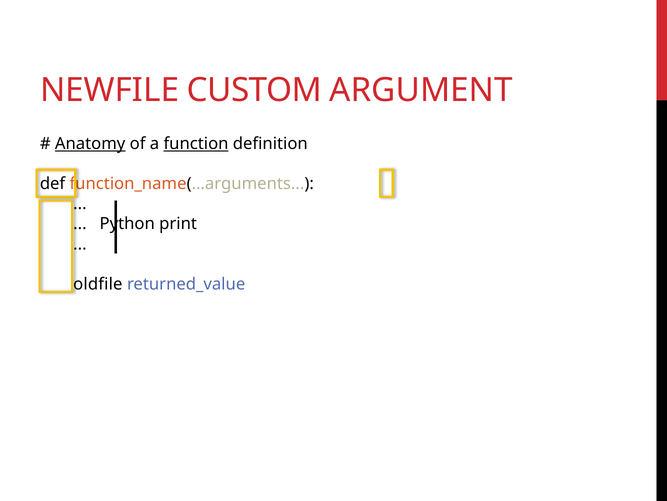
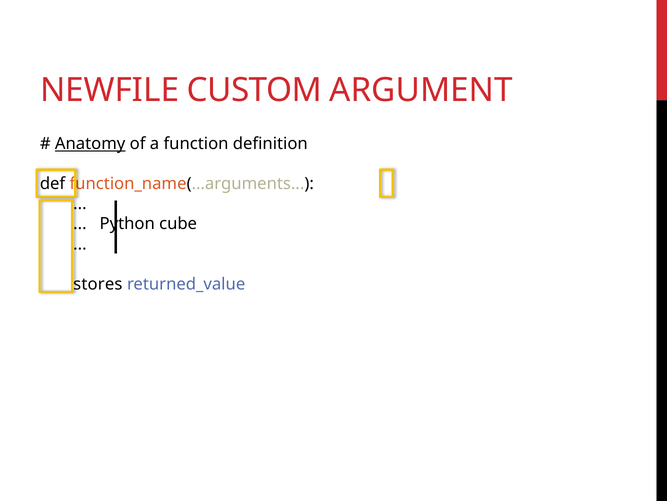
function underline: present -> none
print: print -> cube
oldfile: oldfile -> stores
